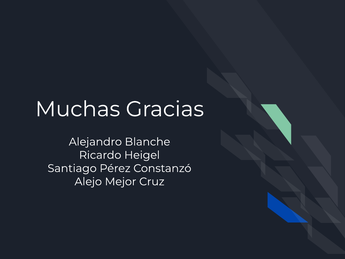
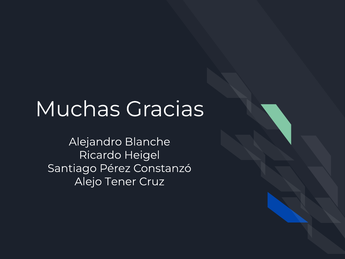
Mejor: Mejor -> Tener
